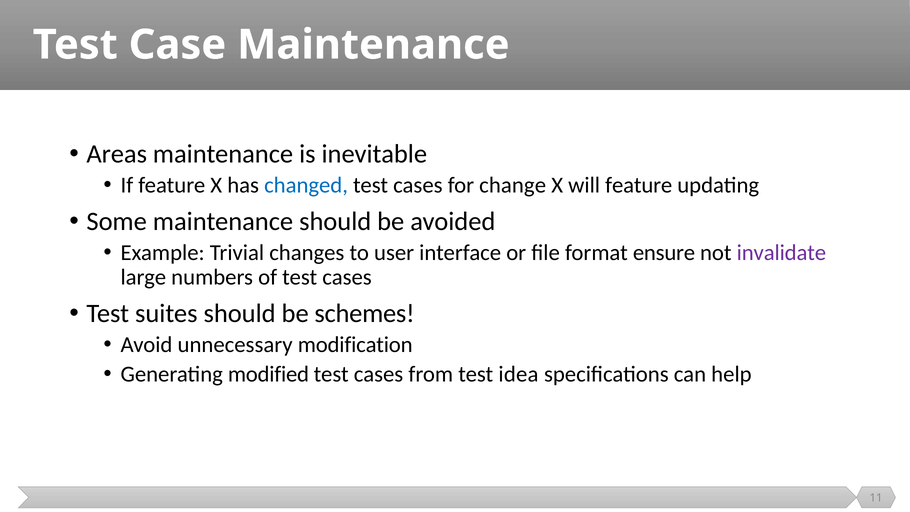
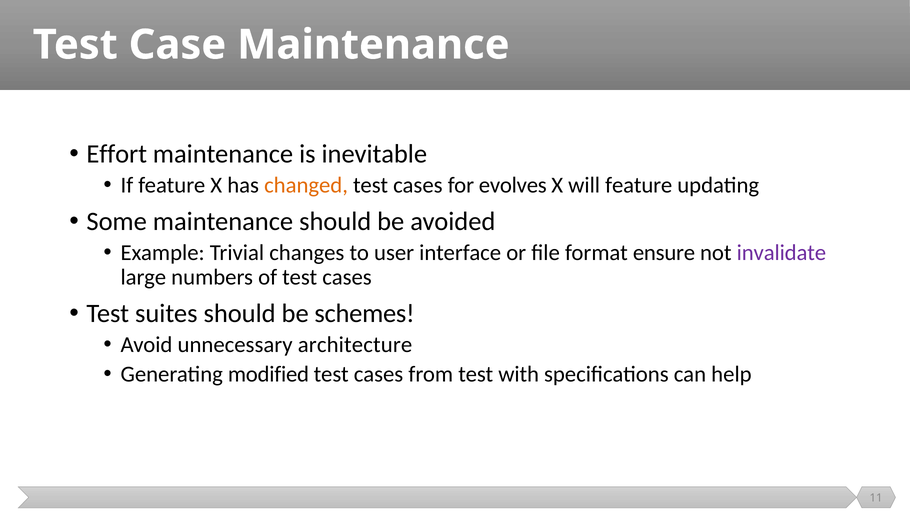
Areas: Areas -> Effort
changed colour: blue -> orange
change: change -> evolves
modification: modification -> architecture
idea: idea -> with
